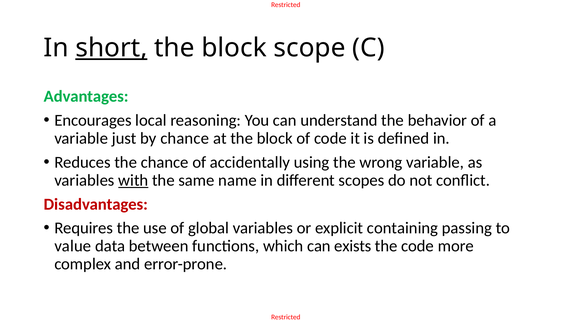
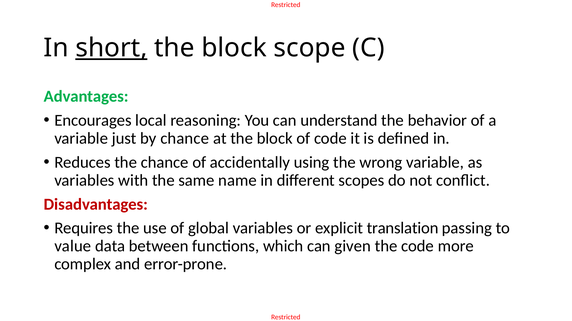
with underline: present -> none
containing: containing -> translation
exists: exists -> given
